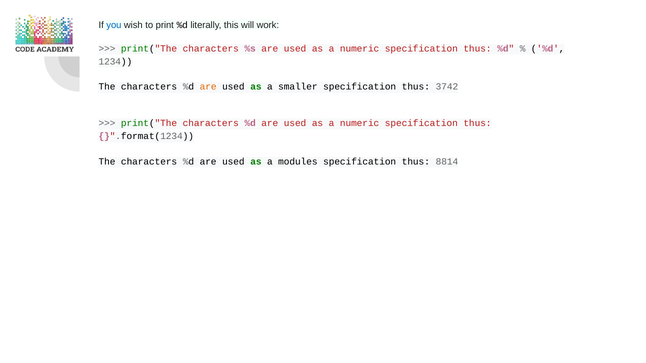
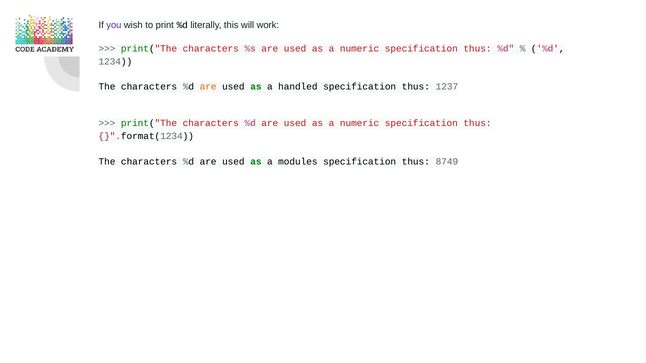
you colour: blue -> purple
smaller: smaller -> handled
3742: 3742 -> 1237
8814: 8814 -> 8749
